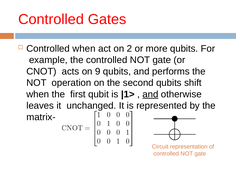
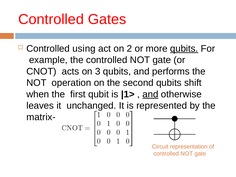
Controlled when: when -> using
qubits at (184, 49) underline: none -> present
9: 9 -> 3
